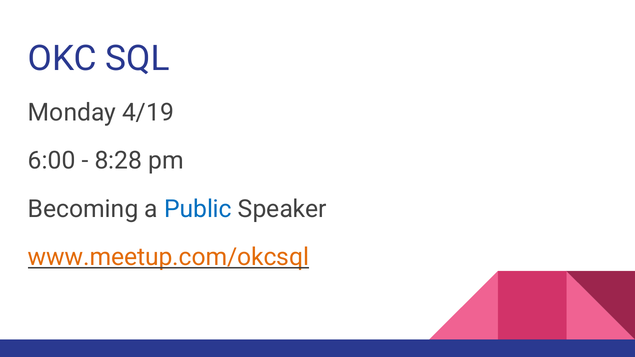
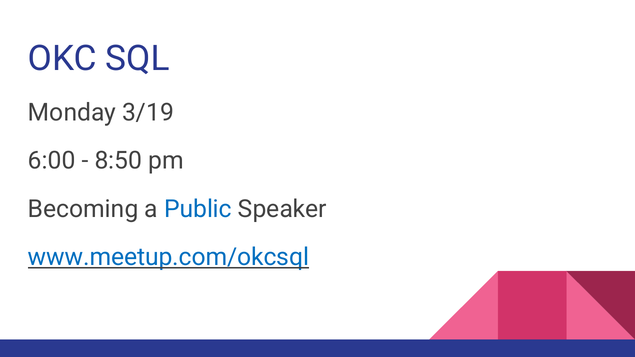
4/19: 4/19 -> 3/19
8:28: 8:28 -> 8:50
www.meetup.com/okcsql colour: orange -> blue
